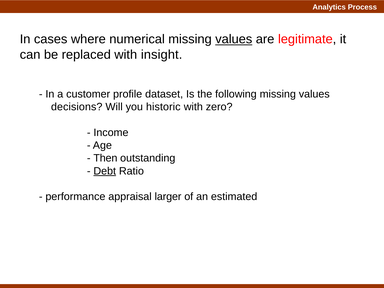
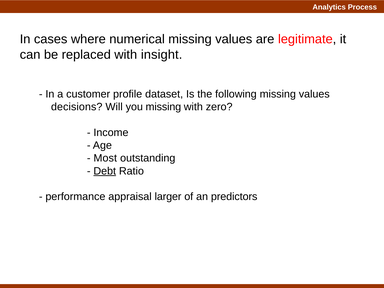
values at (234, 39) underline: present -> none
you historic: historic -> missing
Then: Then -> Most
estimated: estimated -> predictors
